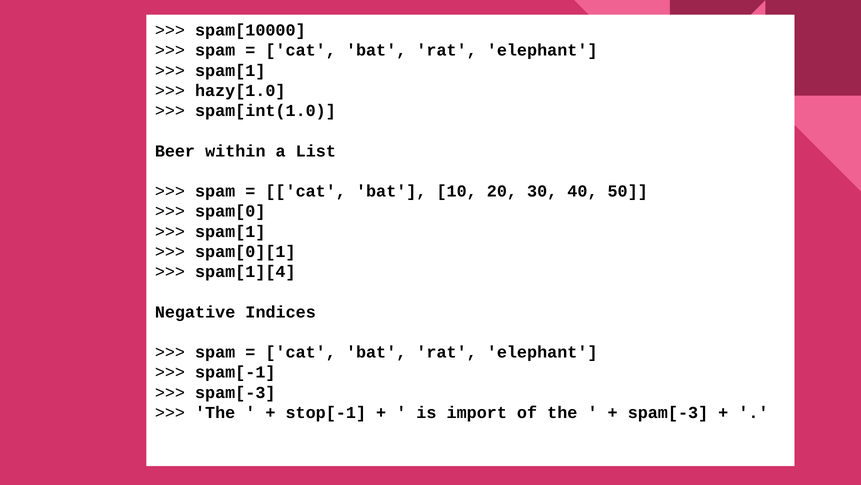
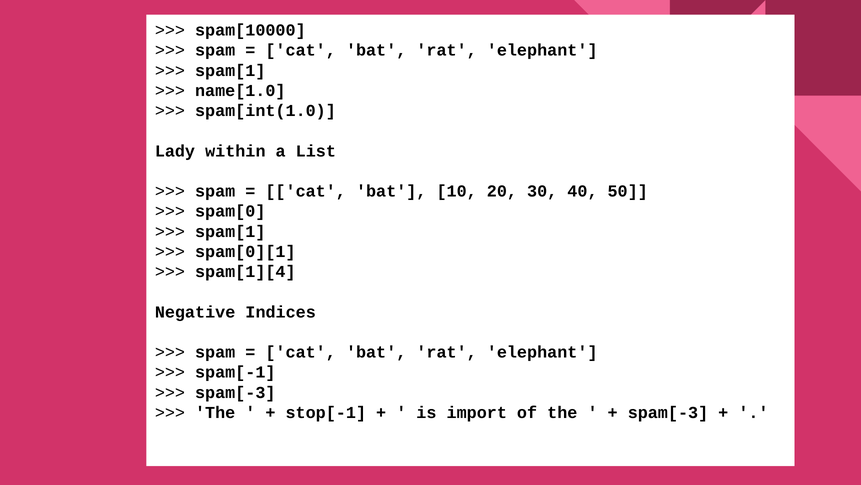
hazy[1.0: hazy[1.0 -> name[1.0
Beer: Beer -> Lady
